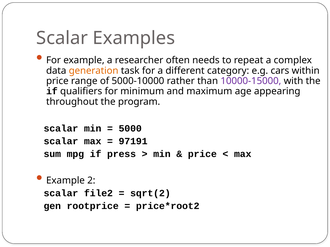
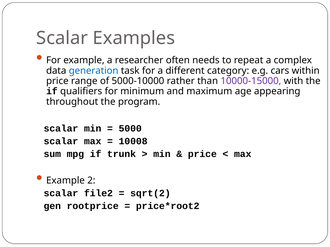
generation colour: orange -> blue
97191: 97191 -> 10008
press: press -> trunk
